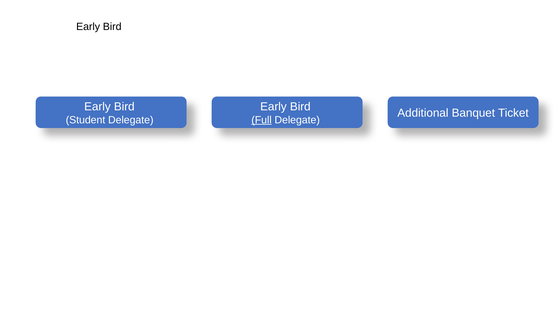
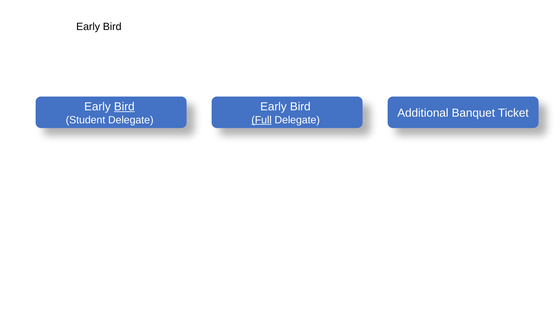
Bird at (124, 107) underline: none -> present
